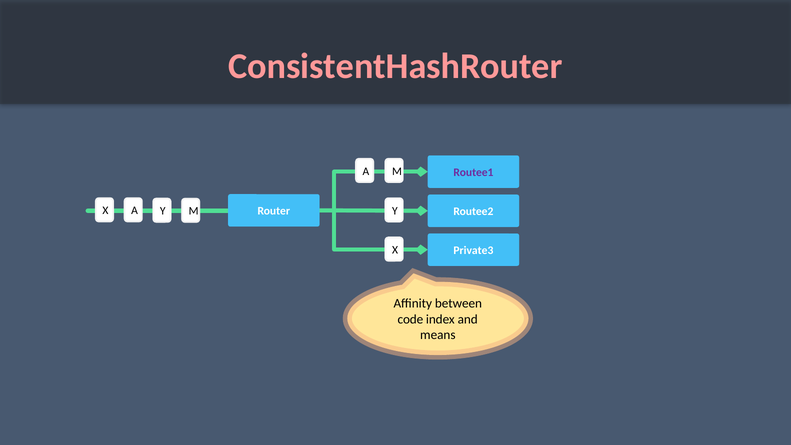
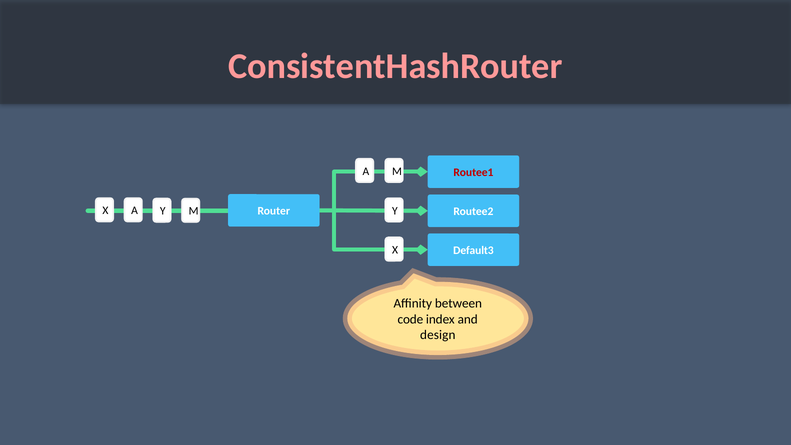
Routee1 colour: purple -> red
Private3: Private3 -> Default3
means: means -> design
